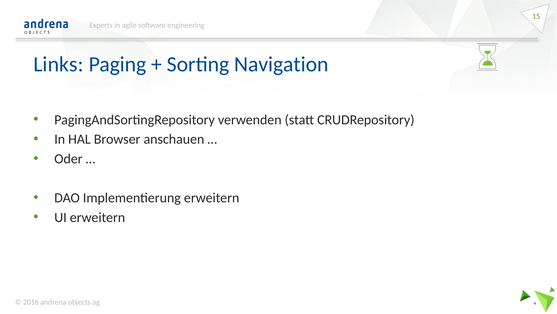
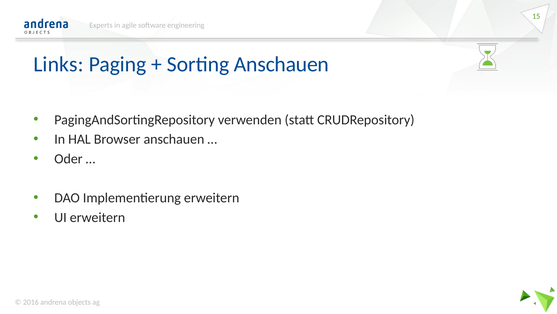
Sorting Navigation: Navigation -> Anschauen
